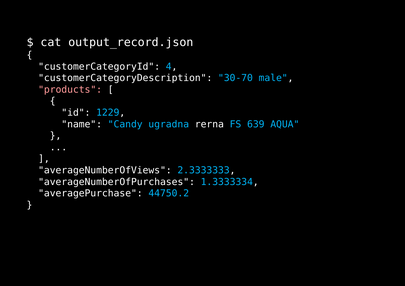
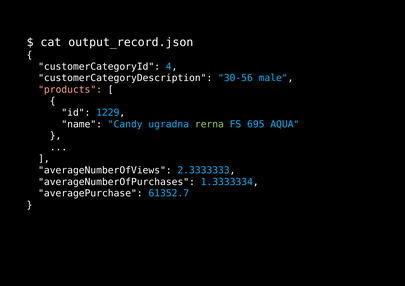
30-70: 30-70 -> 30-56
rerna colour: white -> light green
639: 639 -> 695
44750.2: 44750.2 -> 61352.7
